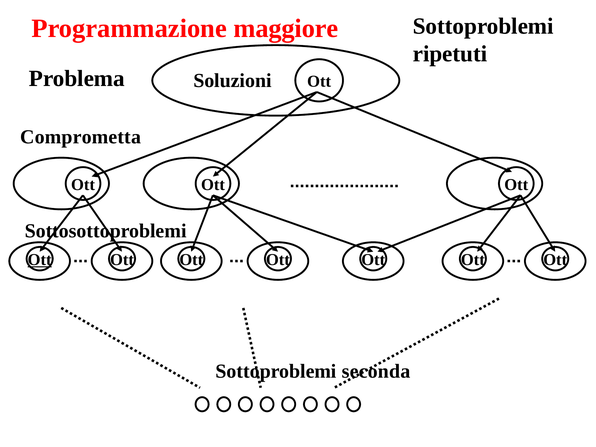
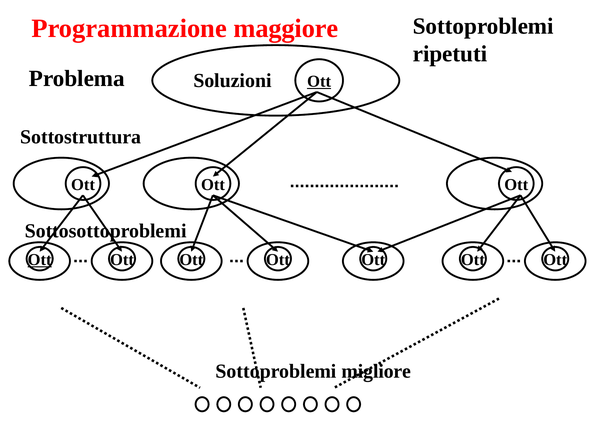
Ott at (319, 81) underline: none -> present
Comprometta: Comprometta -> Sottostruttura
seconda: seconda -> migliore
